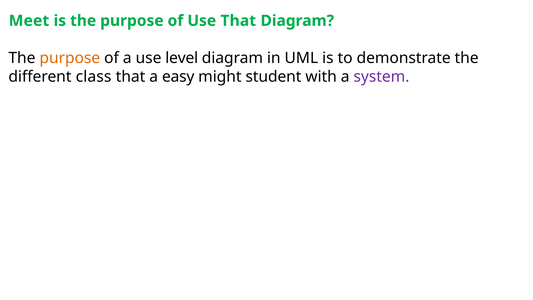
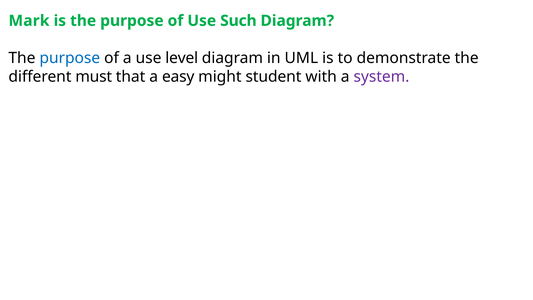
Meet: Meet -> Mark
Use That: That -> Such
purpose at (70, 58) colour: orange -> blue
class: class -> must
